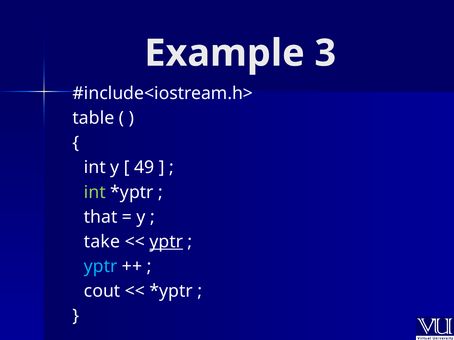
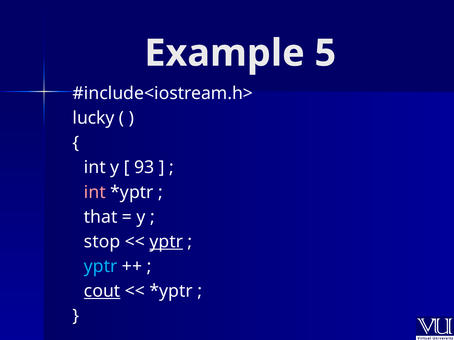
3: 3 -> 5
table: table -> lucky
49: 49 -> 93
int at (95, 192) colour: light green -> pink
take: take -> stop
cout underline: none -> present
